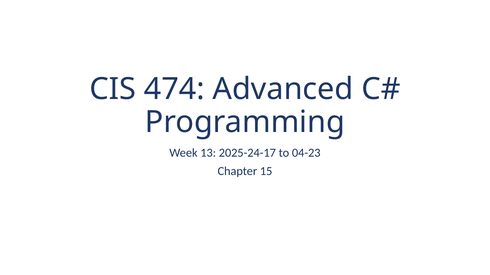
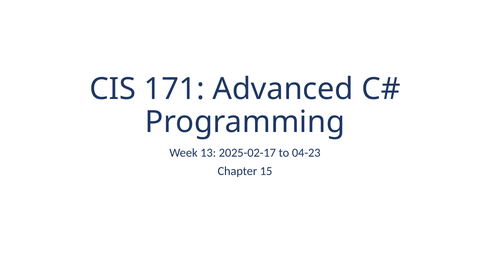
474: 474 -> 171
2025-24-17: 2025-24-17 -> 2025-02-17
